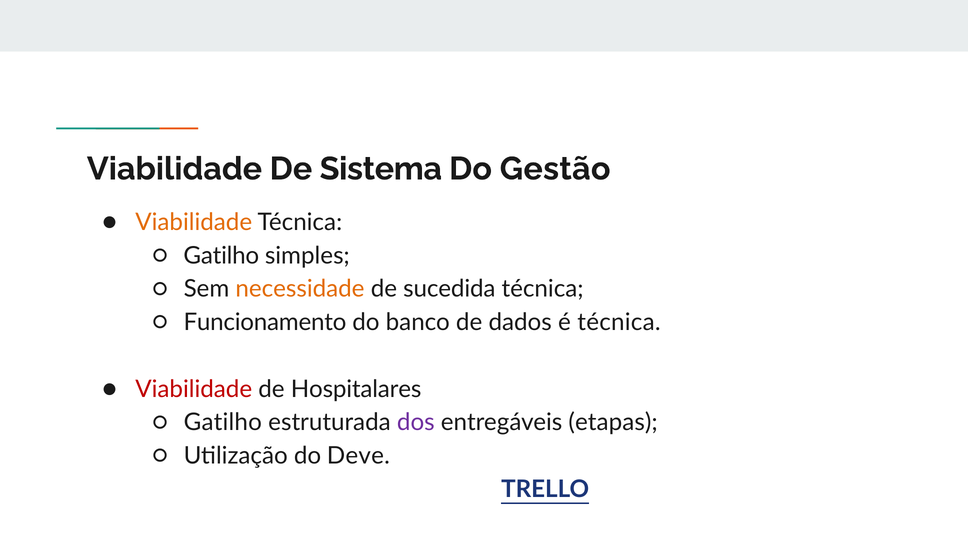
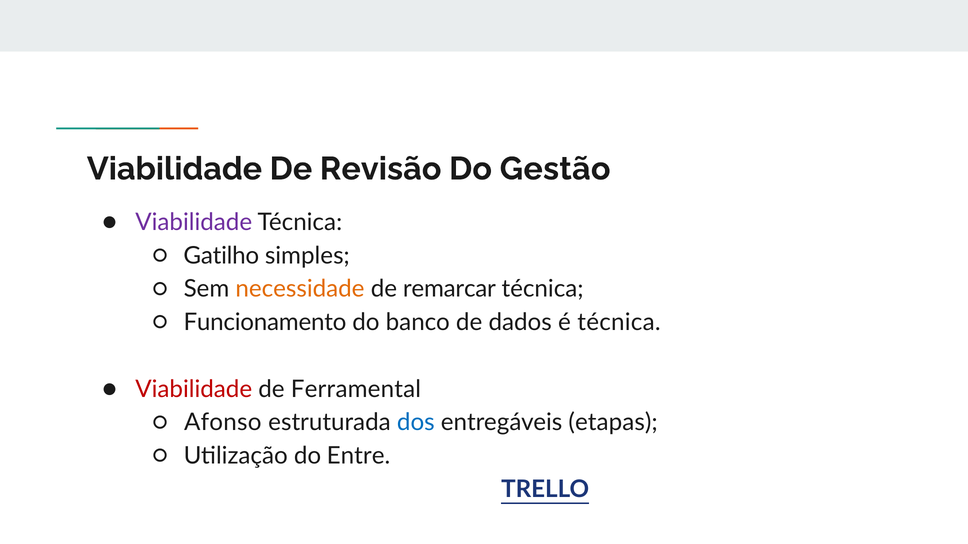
Sistema: Sistema -> Revisão
Viabilidade at (194, 223) colour: orange -> purple
sucedida: sucedida -> remarcar
Hospitalares: Hospitalares -> Ferramental
Gatilho at (223, 423): Gatilho -> Afonso
dos colour: purple -> blue
Deve: Deve -> Entre
